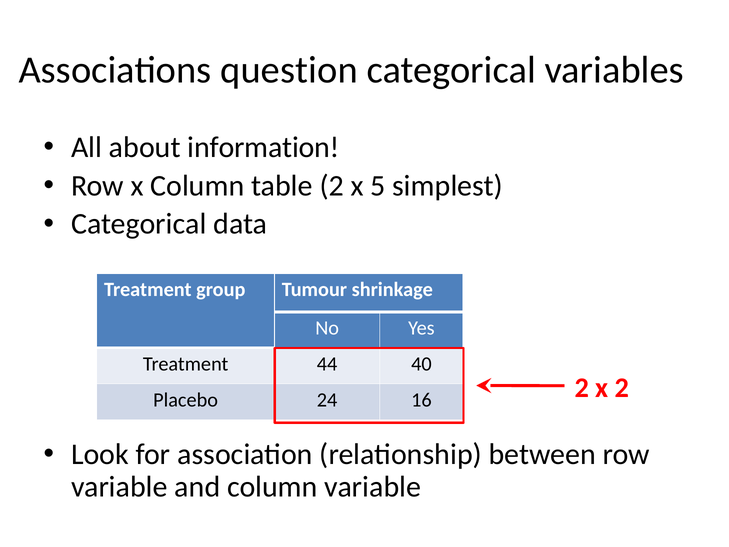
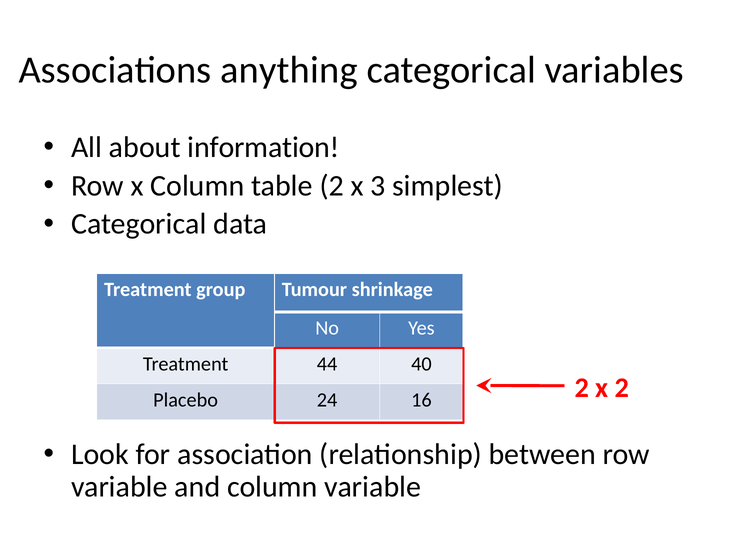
question: question -> anything
5: 5 -> 3
